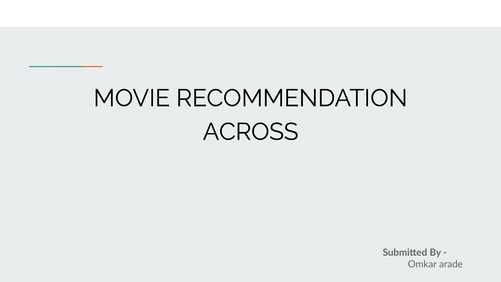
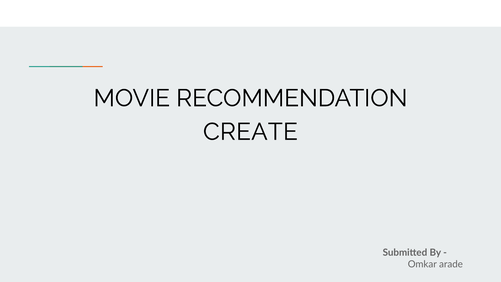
ACROSS: ACROSS -> CREATE
